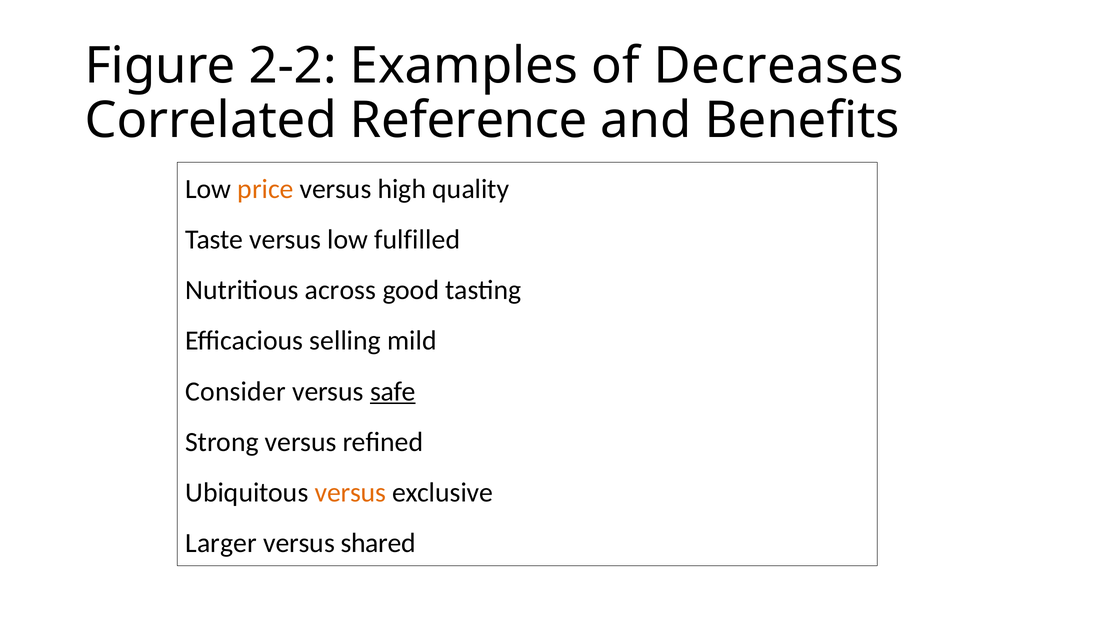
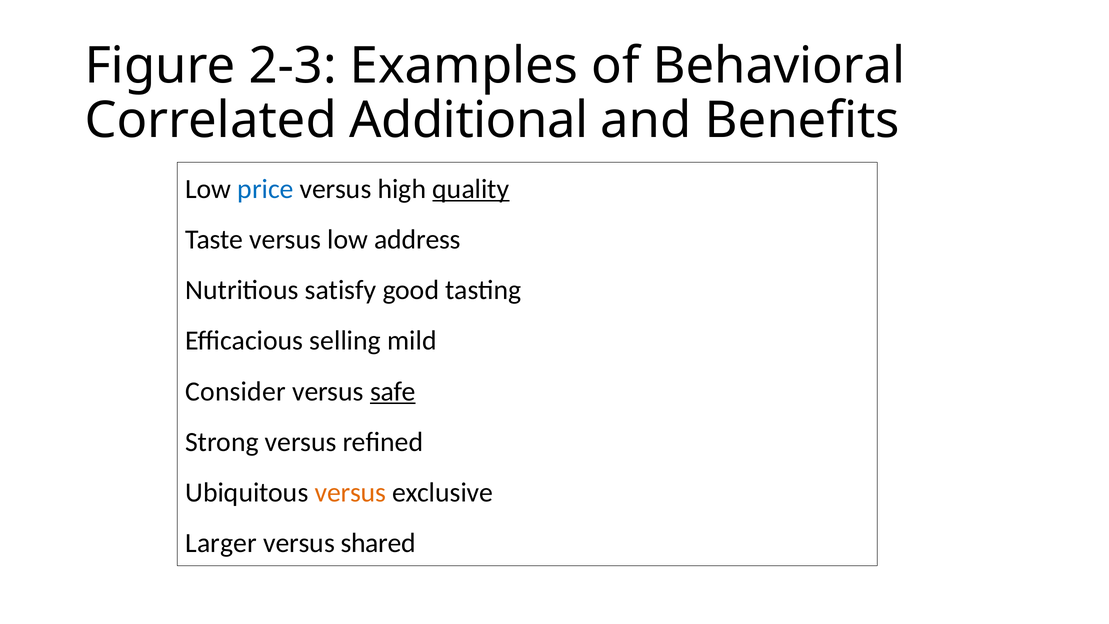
2-2: 2-2 -> 2-3
Decreases: Decreases -> Behavioral
Reference: Reference -> Additional
price colour: orange -> blue
quality underline: none -> present
fulfilled: fulfilled -> address
across: across -> satisfy
